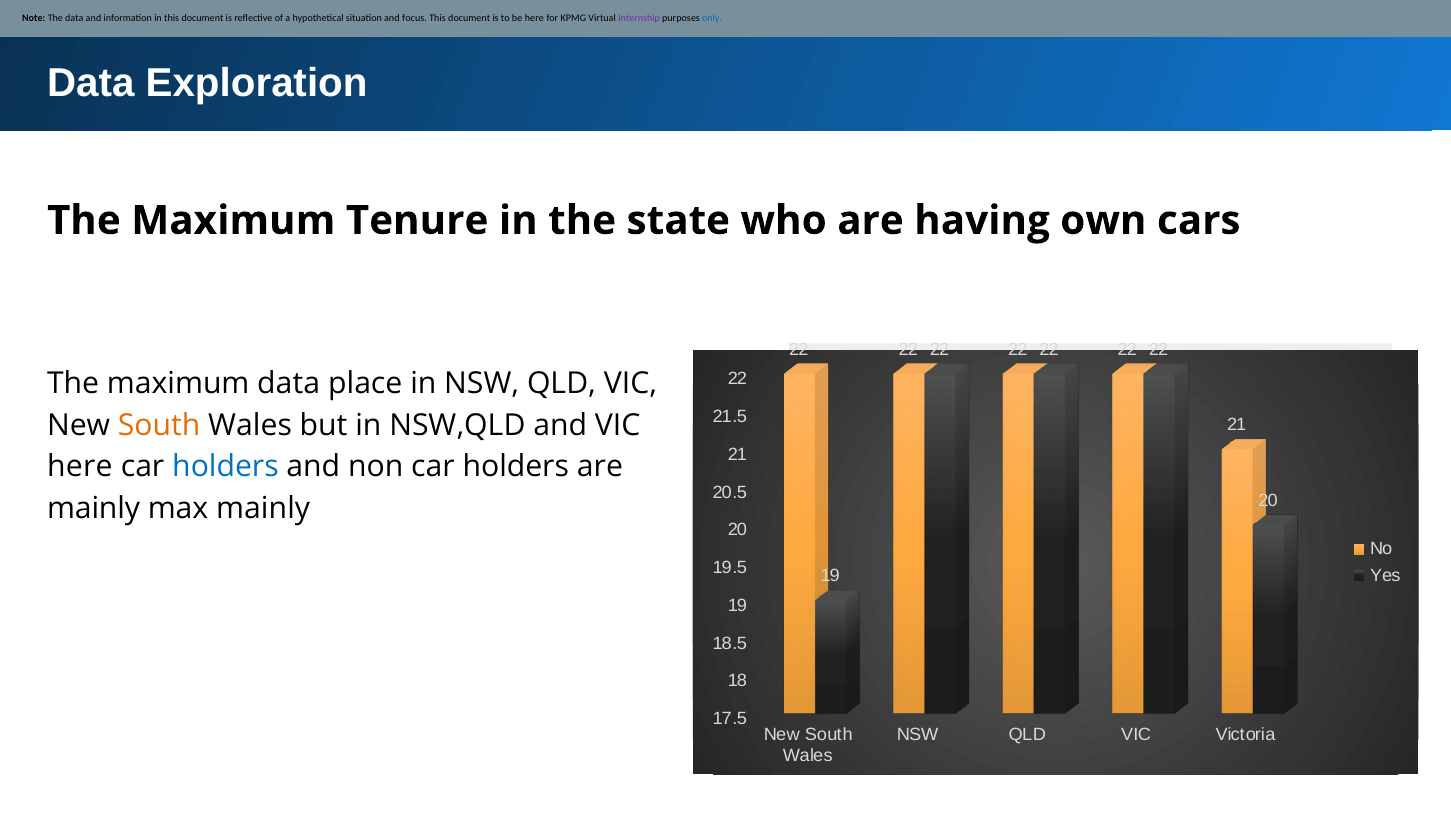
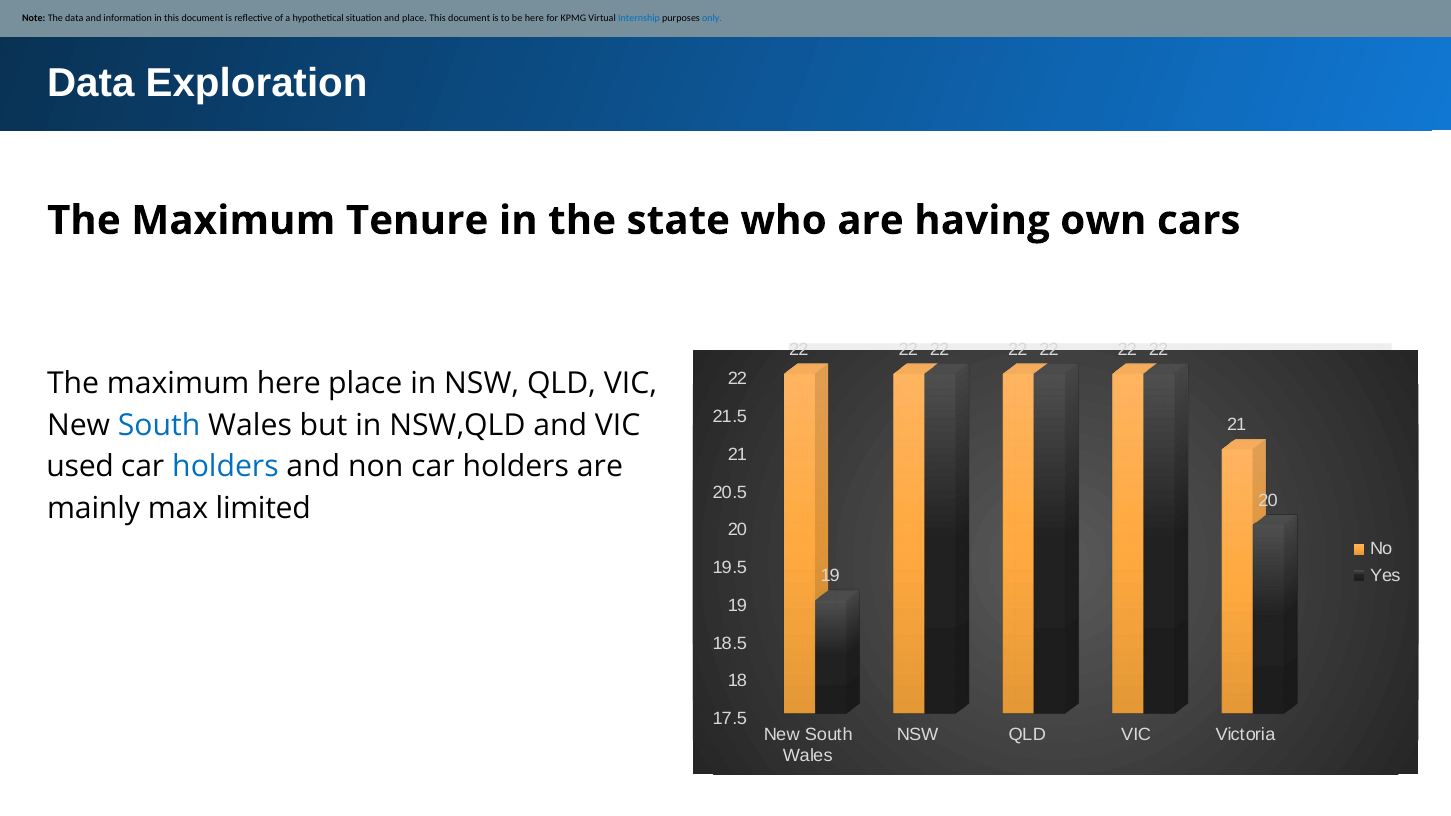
and focus: focus -> place
Internship colour: purple -> blue
maximum data: data -> here
South at (159, 425) colour: orange -> blue
here at (80, 467): here -> used
max mainly: mainly -> limited
